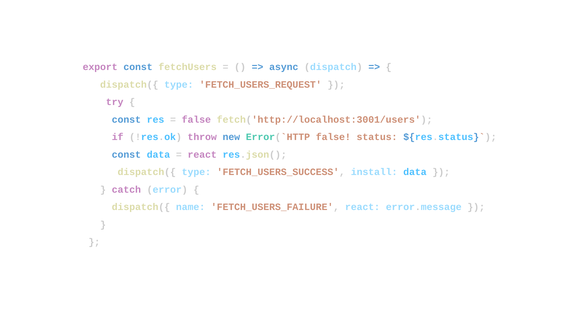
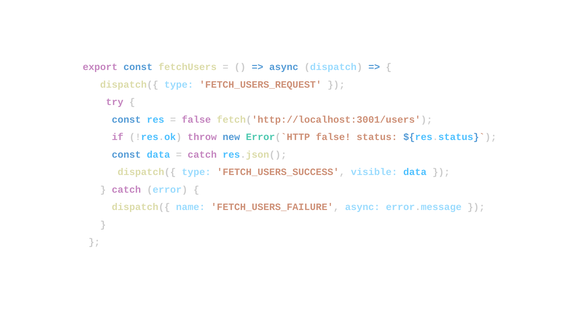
react at (202, 154): react -> catch
install: install -> visible
FETCH_USERS_FAILURE react: react -> async
